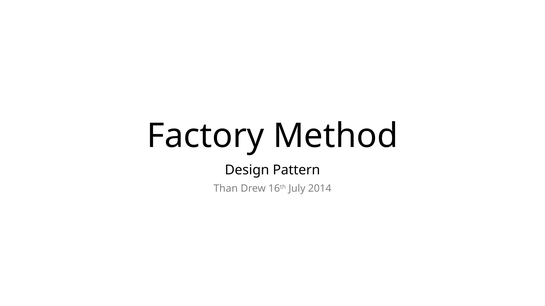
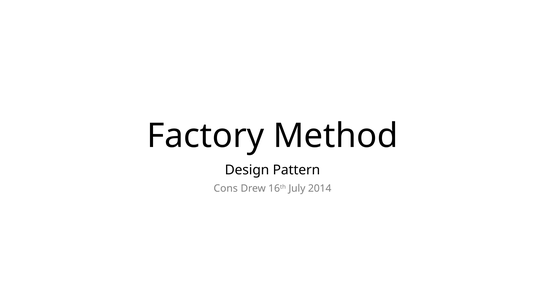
Than: Than -> Cons
